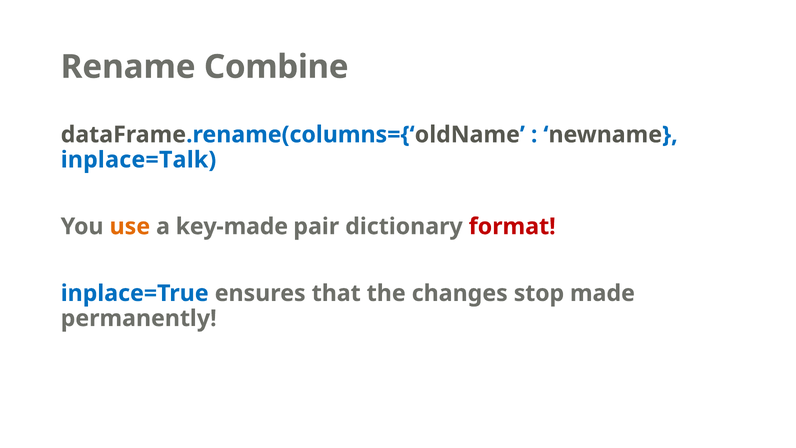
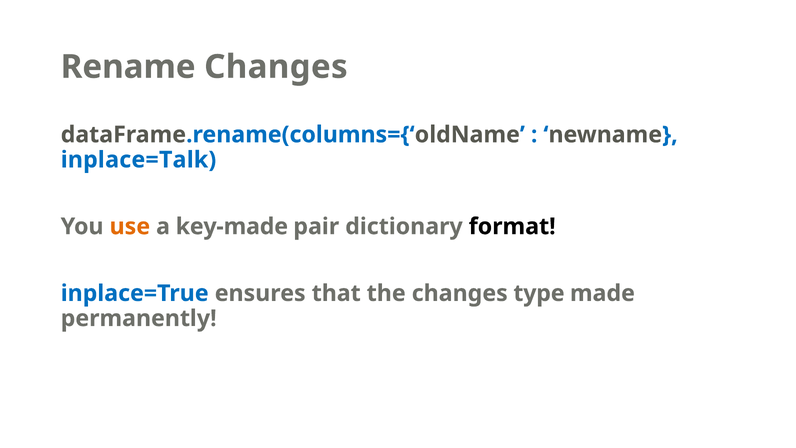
Rename Combine: Combine -> Changes
format colour: red -> black
stop: stop -> type
